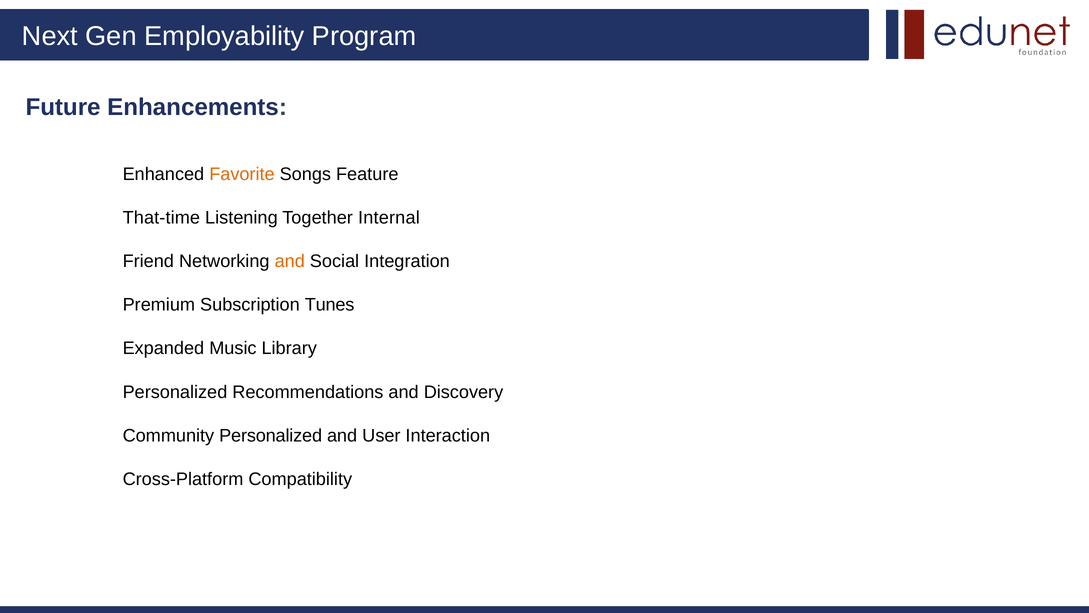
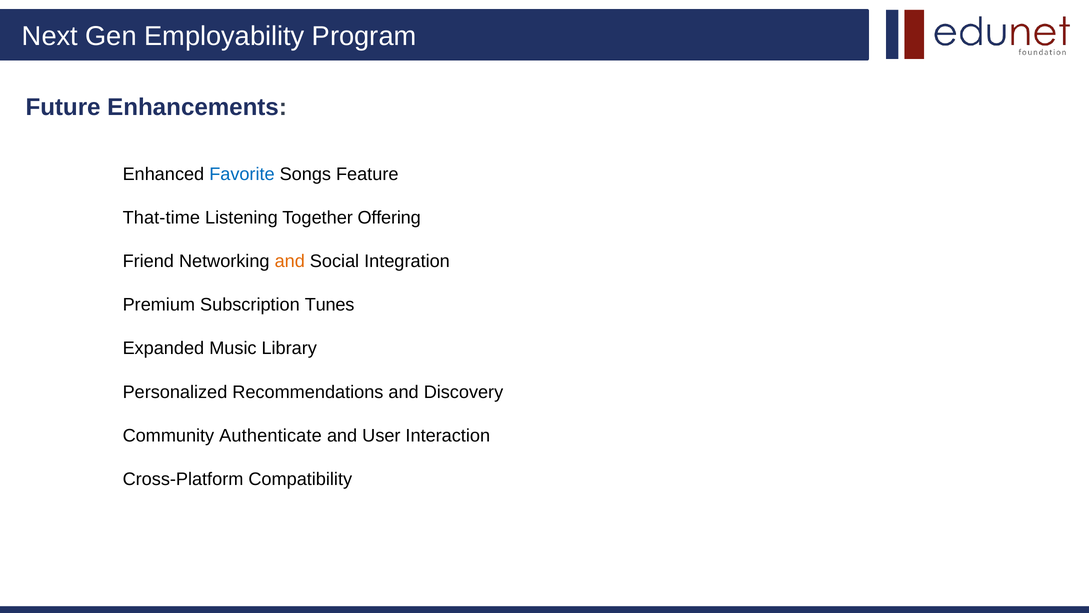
Favorite colour: orange -> blue
Internal: Internal -> Offering
Community Personalized: Personalized -> Authenticate
